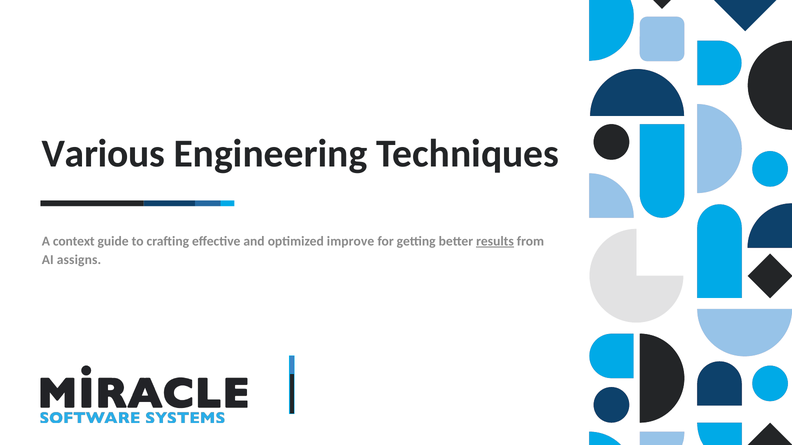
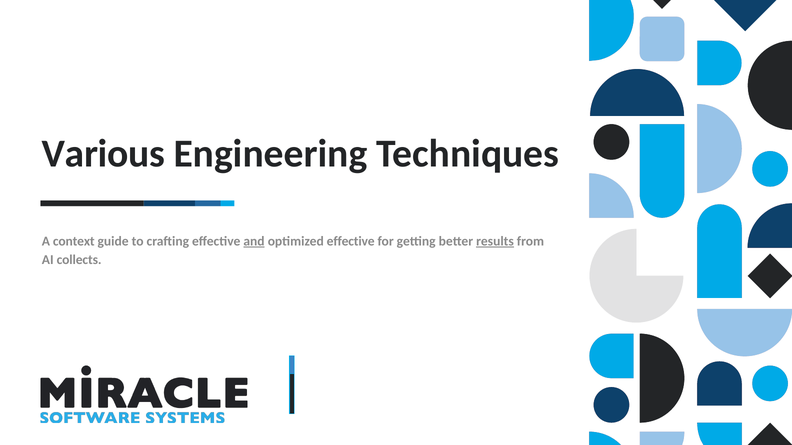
and underline: none -> present
optimized improve: improve -> effective
assigns: assigns -> collects
